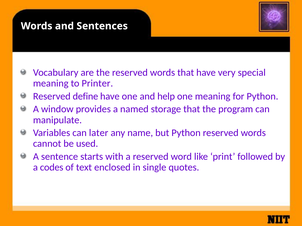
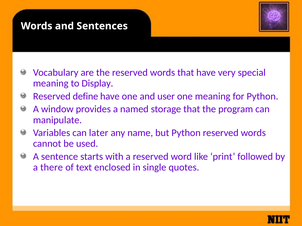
Printer: Printer -> Display
help: help -> user
codes: codes -> there
